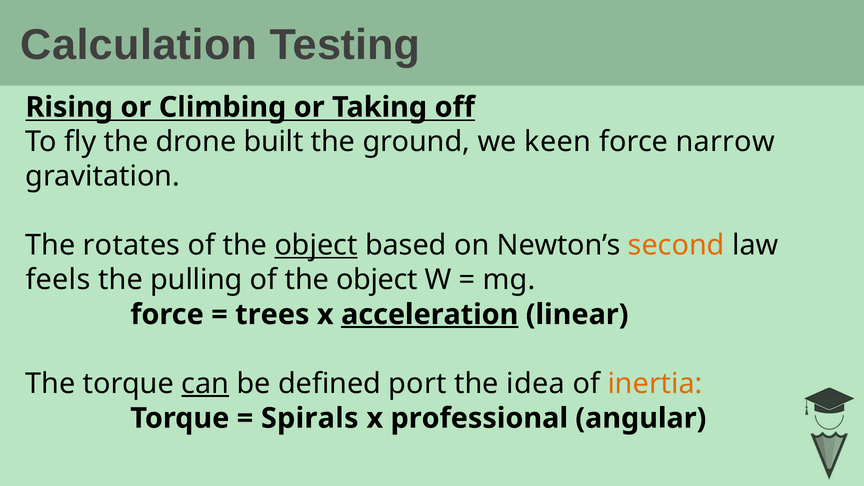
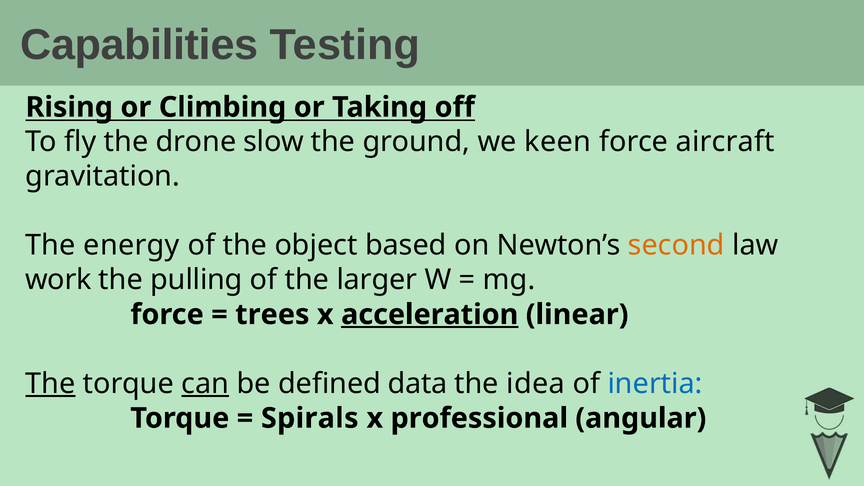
Calculation: Calculation -> Capabilities
built: built -> slow
narrow: narrow -> aircraft
rotates: rotates -> energy
object at (316, 245) underline: present -> none
feels: feels -> work
object at (377, 280): object -> larger
The at (50, 384) underline: none -> present
port: port -> data
inertia colour: orange -> blue
